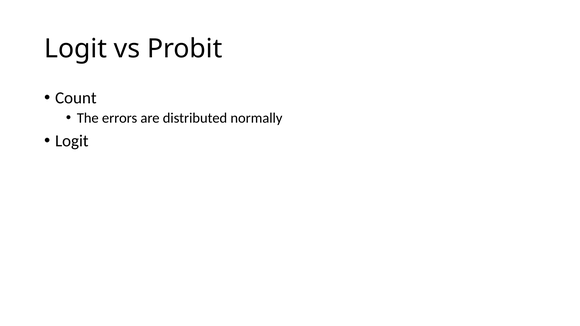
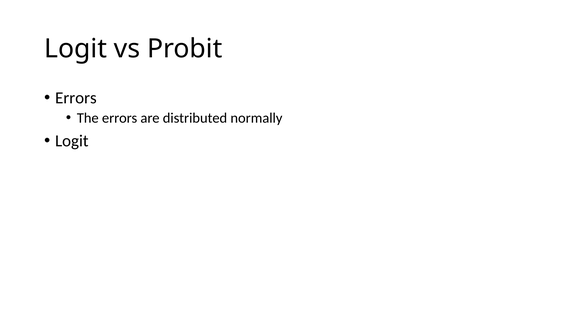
Count at (76, 98): Count -> Errors
